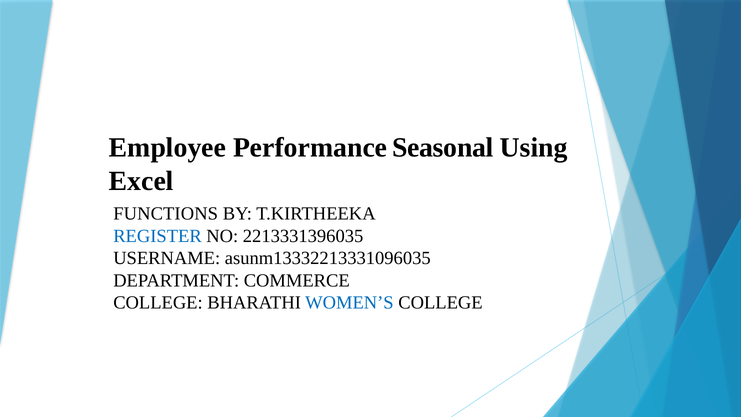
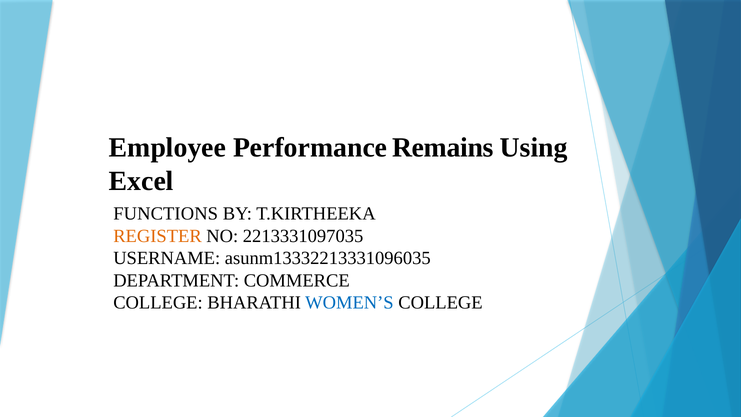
Seasonal: Seasonal -> Remains
REGISTER colour: blue -> orange
2213331396035: 2213331396035 -> 2213331097035
